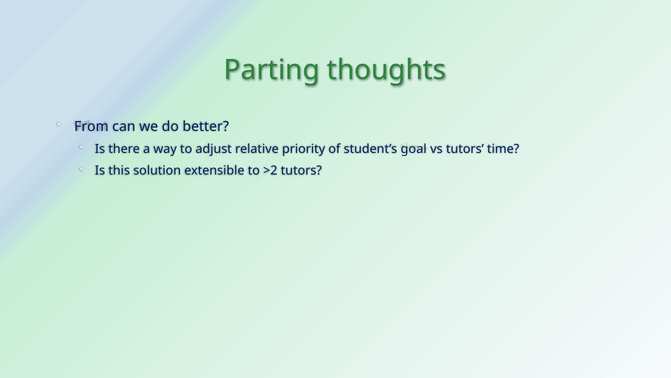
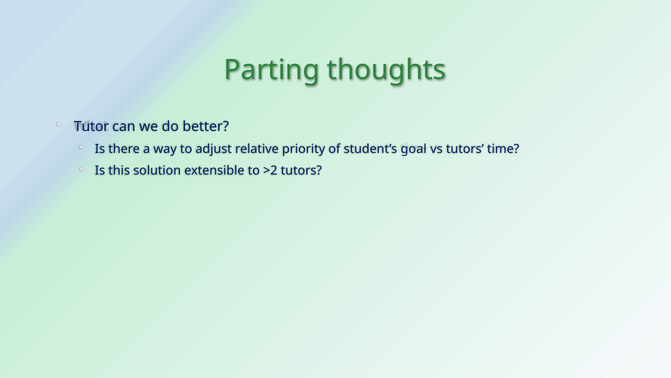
From: From -> Tutor
